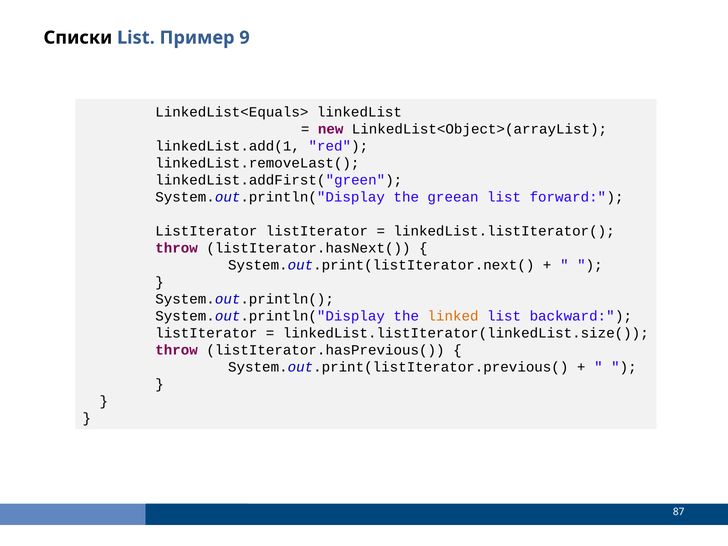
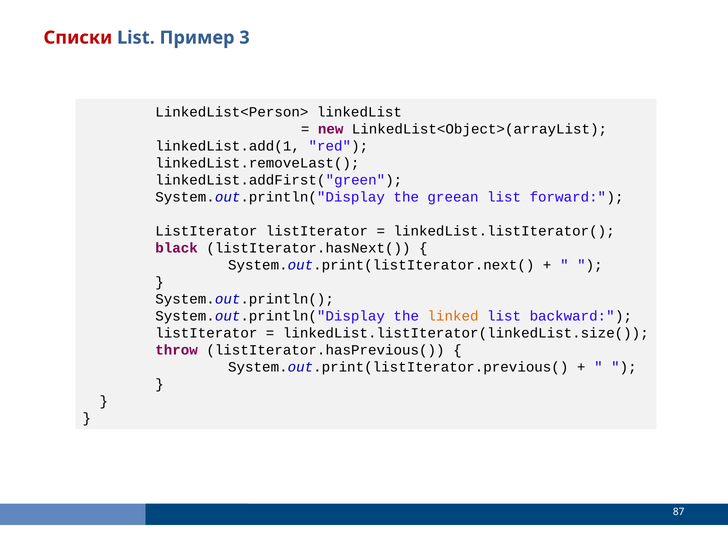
Списки colour: black -> red
9: 9 -> 3
LinkedList<Equals>: LinkedList<Equals> -> LinkedList<Person>
throw at (177, 248): throw -> black
